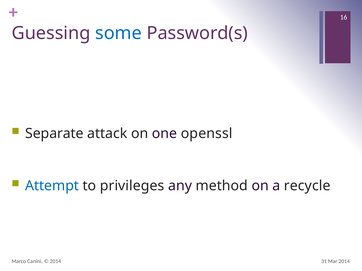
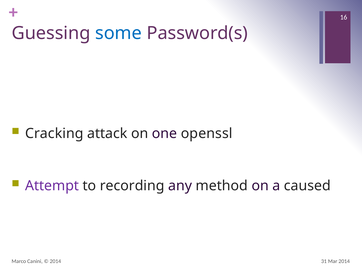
Separate: Separate -> Cracking
Attempt colour: blue -> purple
privileges: privileges -> recording
recycle: recycle -> caused
